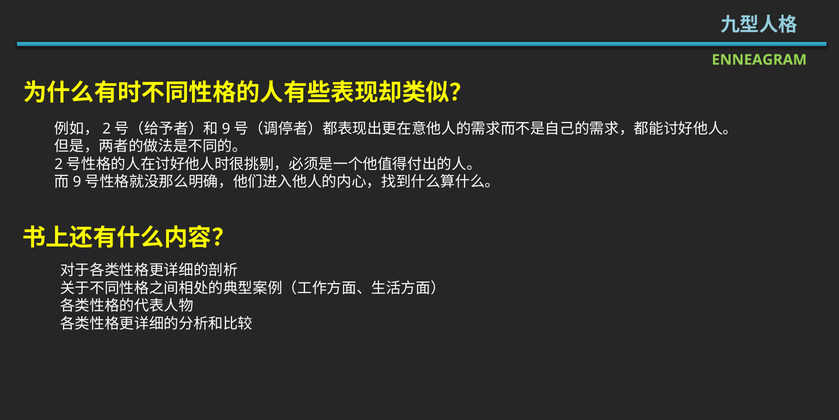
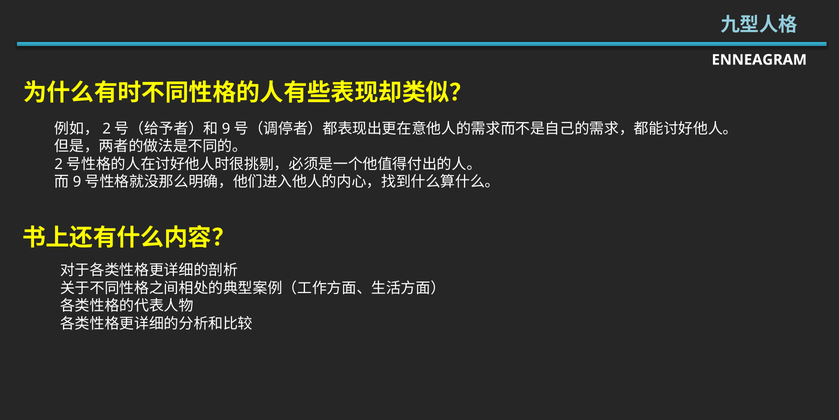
ENNEAGRAM colour: light green -> white
